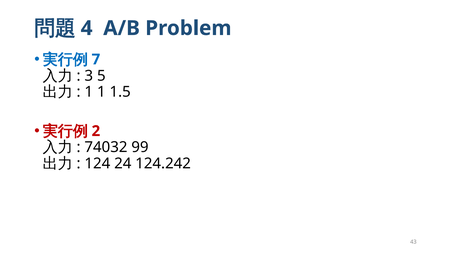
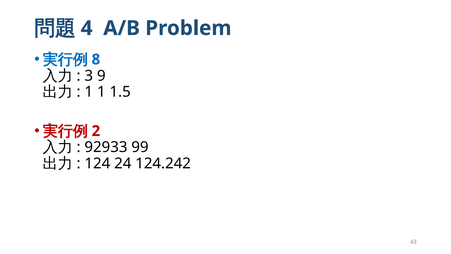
7: 7 -> 8
5: 5 -> 9
74032: 74032 -> 92933
